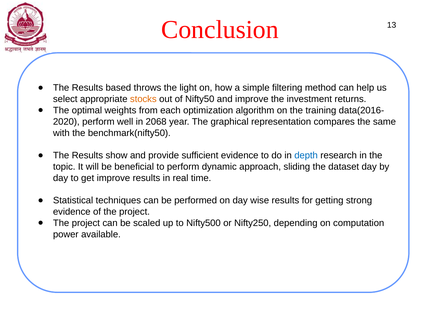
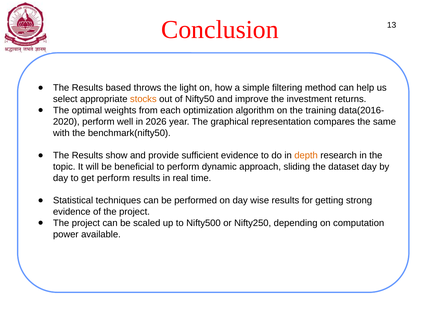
2068: 2068 -> 2026
depth colour: blue -> orange
get improve: improve -> perform
